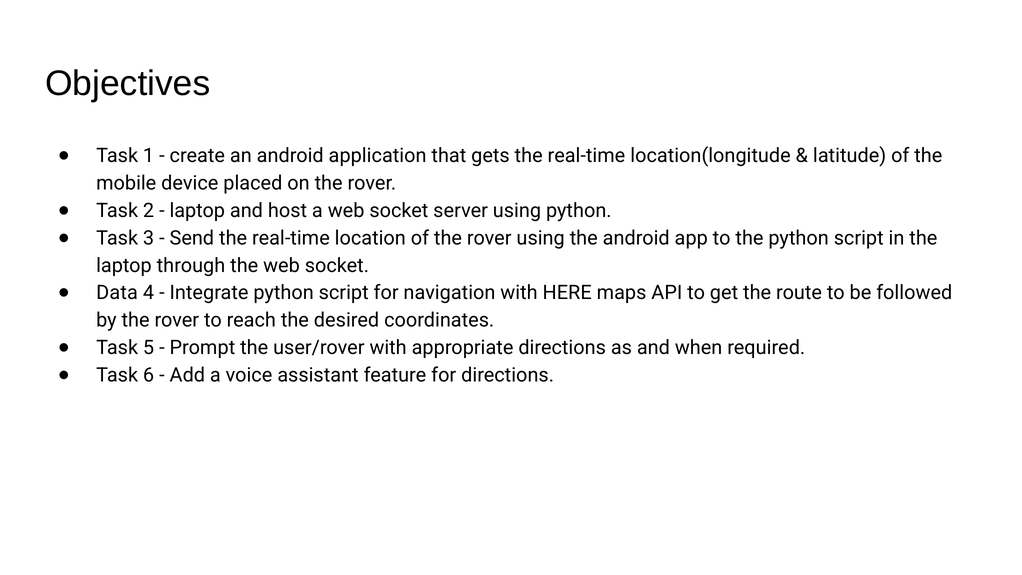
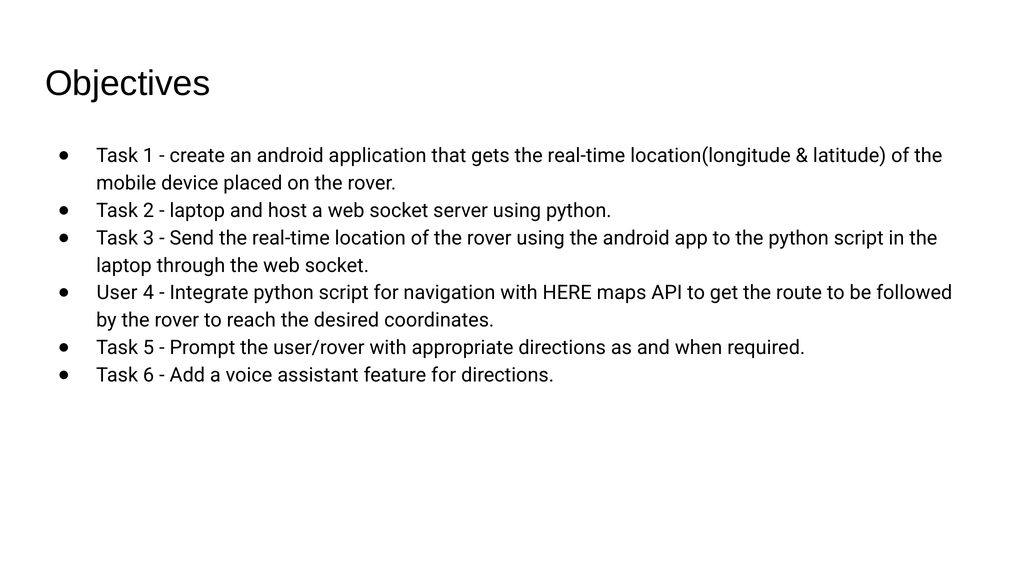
Data: Data -> User
